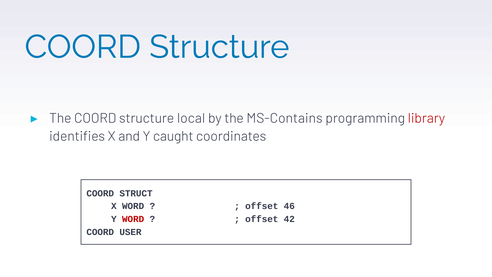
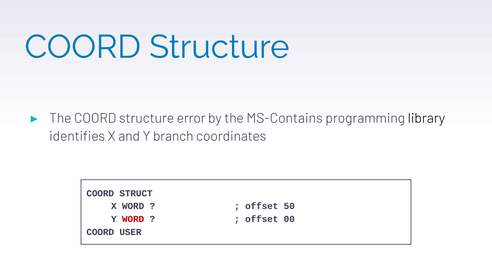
local: local -> error
library colour: red -> black
caught: caught -> branch
46: 46 -> 50
42: 42 -> 00
